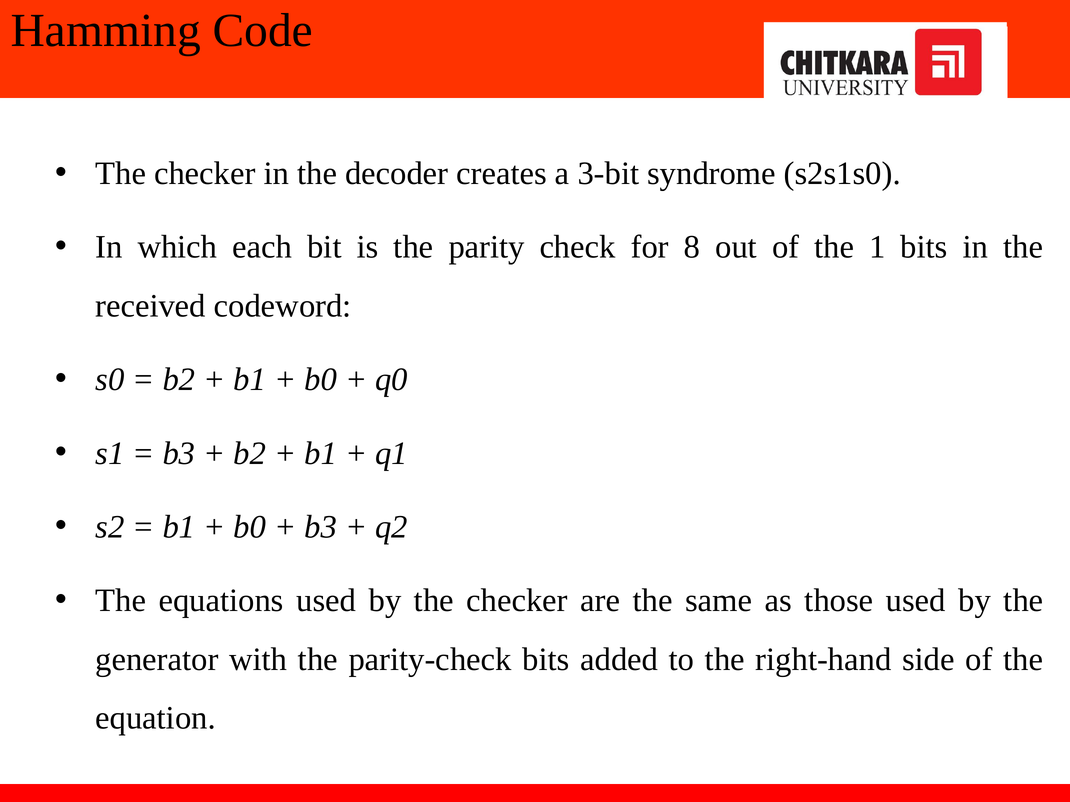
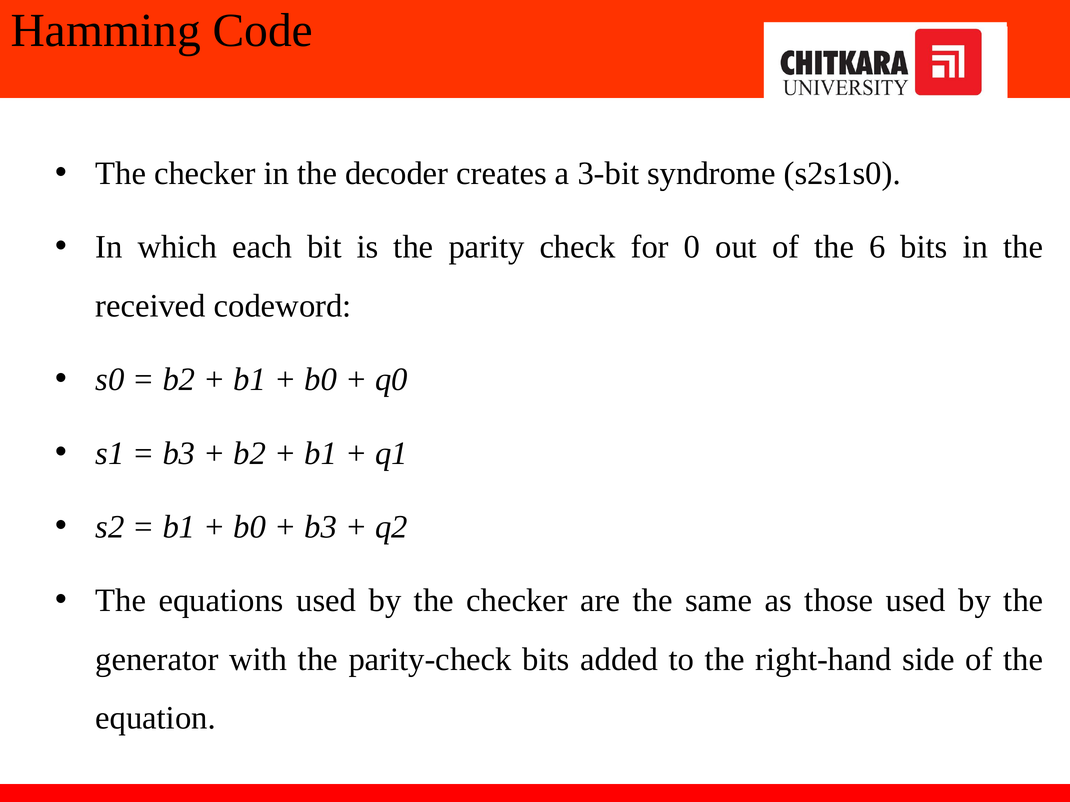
8: 8 -> 0
1: 1 -> 6
